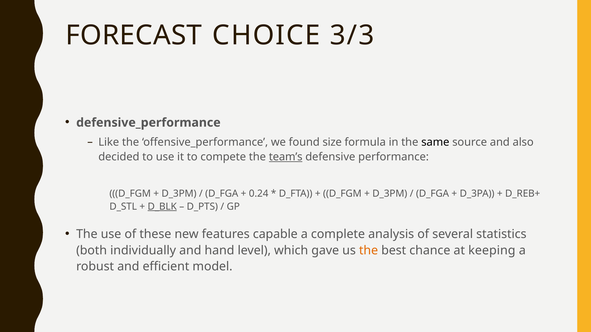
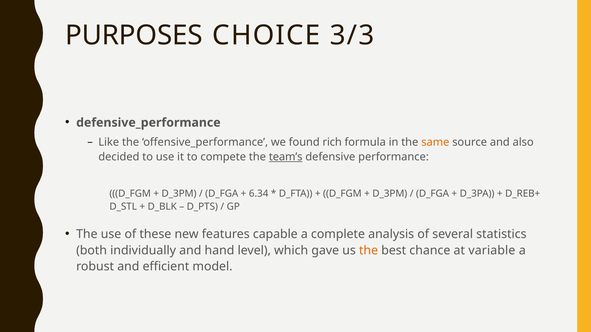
FORECAST: FORECAST -> PURPOSES
size: size -> rich
same colour: black -> orange
0.24: 0.24 -> 6.34
D_BLK underline: present -> none
keeping: keeping -> variable
